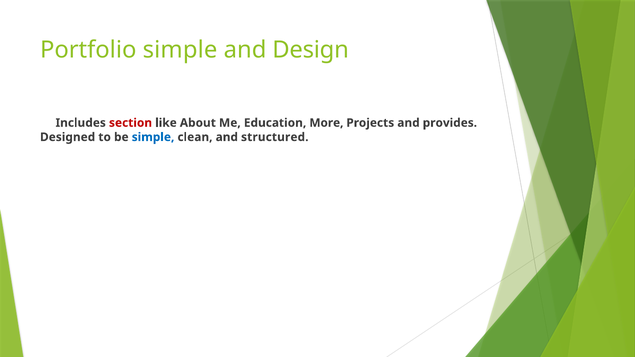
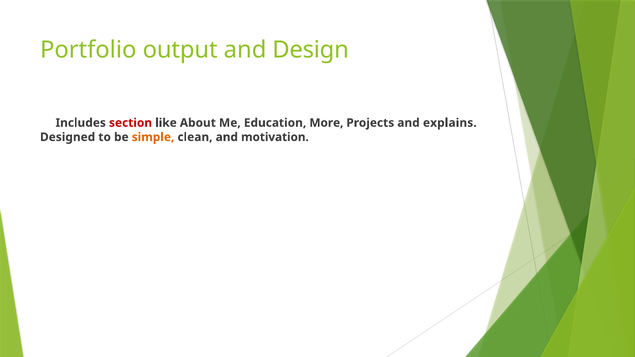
Portfolio simple: simple -> output
provides: provides -> explains
simple at (153, 137) colour: blue -> orange
structured: structured -> motivation
